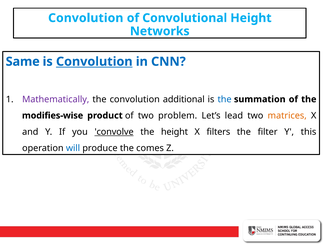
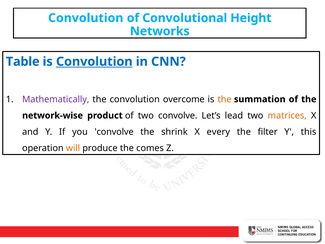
Same: Same -> Table
additional: additional -> overcome
the at (225, 99) colour: blue -> orange
modifies-wise: modifies-wise -> network-wise
two problem: problem -> convolve
convolve at (114, 132) underline: present -> none
the height: height -> shrink
filters: filters -> every
will colour: blue -> orange
